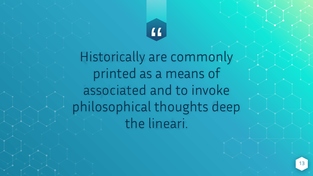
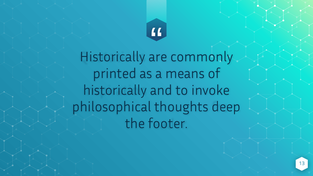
associated at (115, 90): associated -> historically
lineari: lineari -> footer
